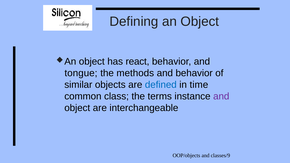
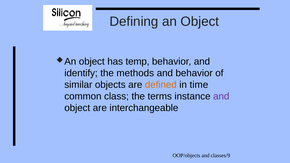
react: react -> temp
tongue: tongue -> identify
defined colour: blue -> orange
